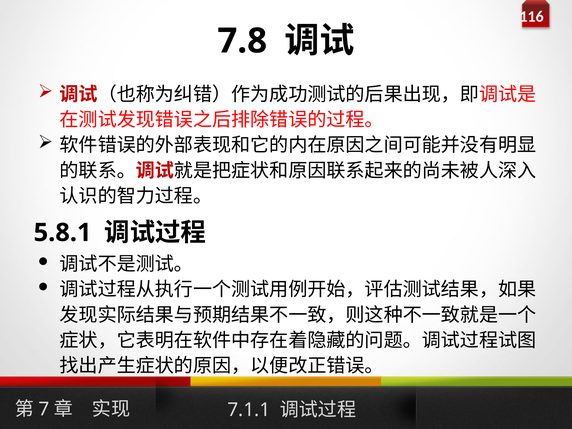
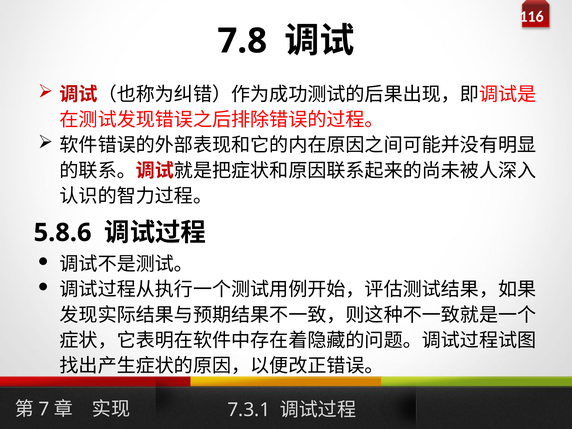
5.8.1: 5.8.1 -> 5.8.6
7.1.1: 7.1.1 -> 7.3.1
